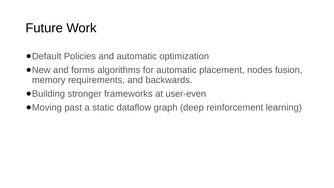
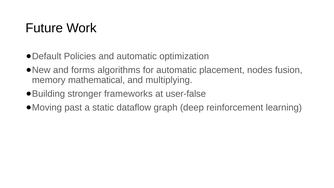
requirements: requirements -> mathematical
backwards: backwards -> multiplying
user-even: user-even -> user-false
